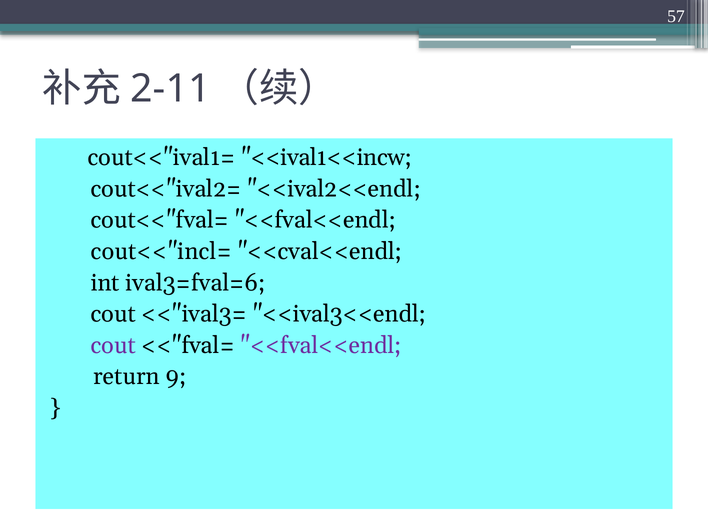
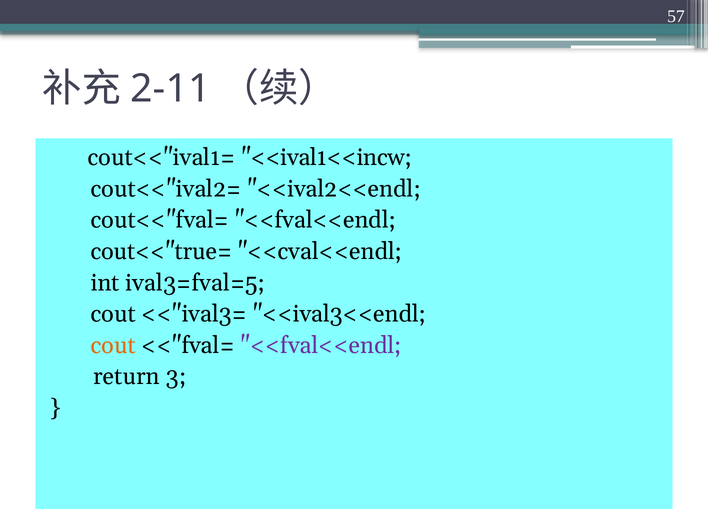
cout<<"incl=: cout<<"incl= -> cout<<"true=
ival3=fval=6: ival3=fval=6 -> ival3=fval=5
cout at (113, 345) colour: purple -> orange
9: 9 -> 3
